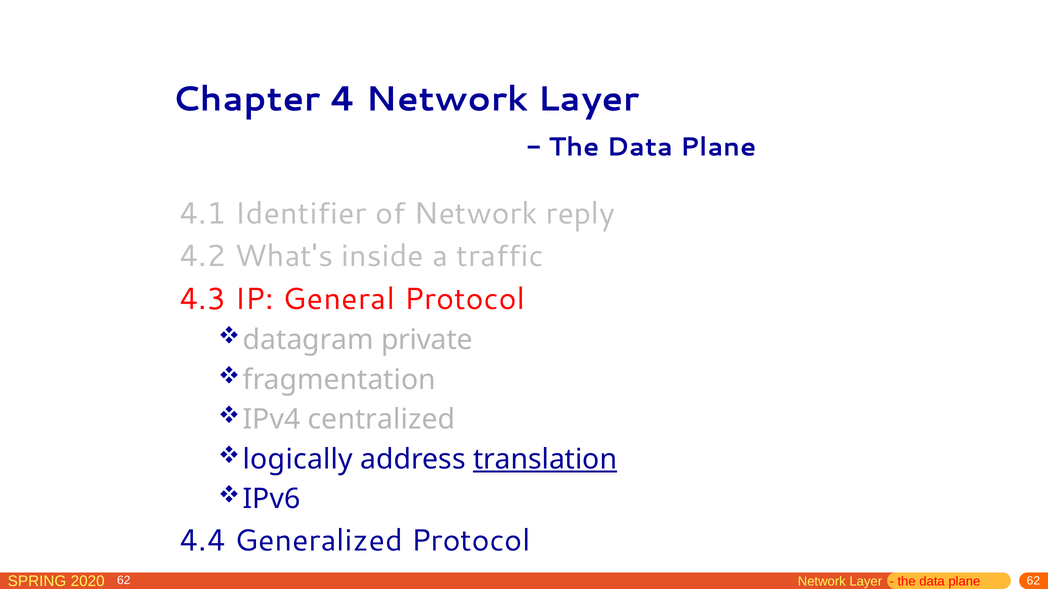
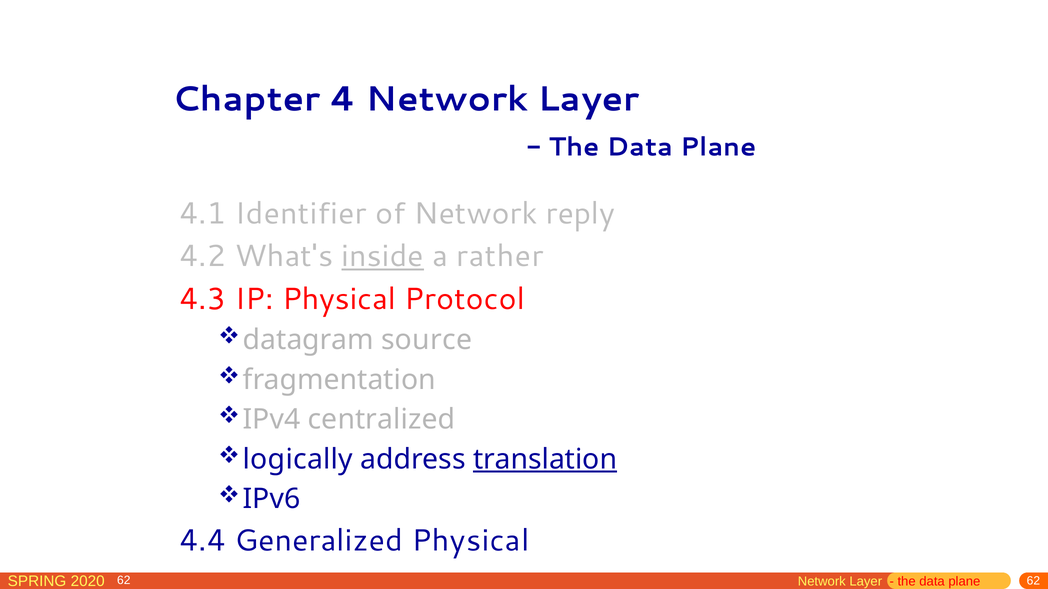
inside underline: none -> present
traffic: traffic -> rather
IP General: General -> Physical
private: private -> source
Generalized Protocol: Protocol -> Physical
